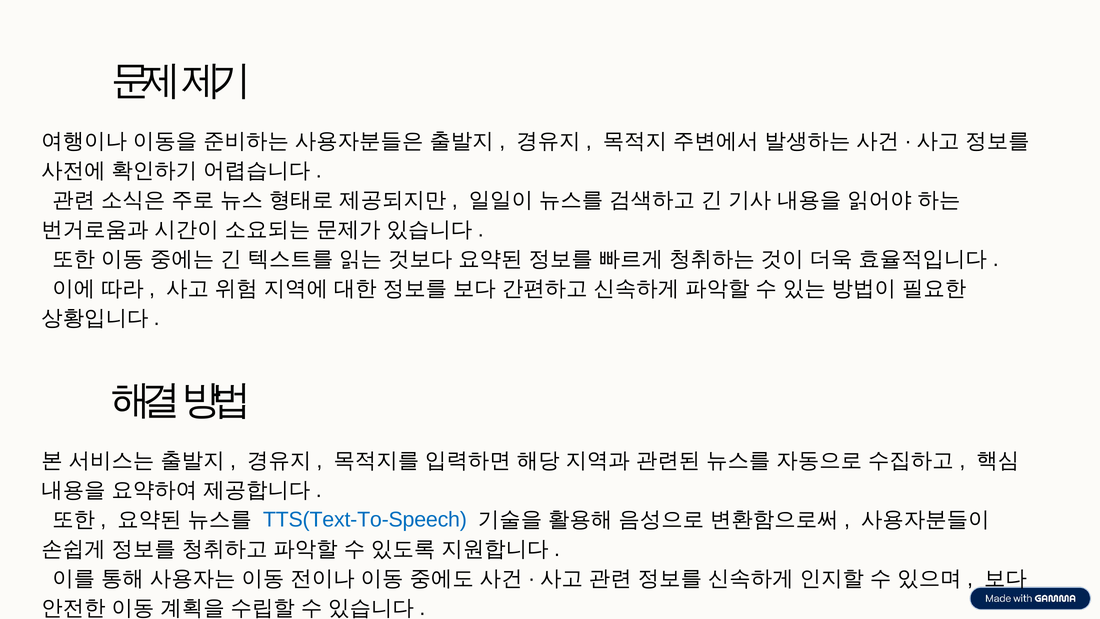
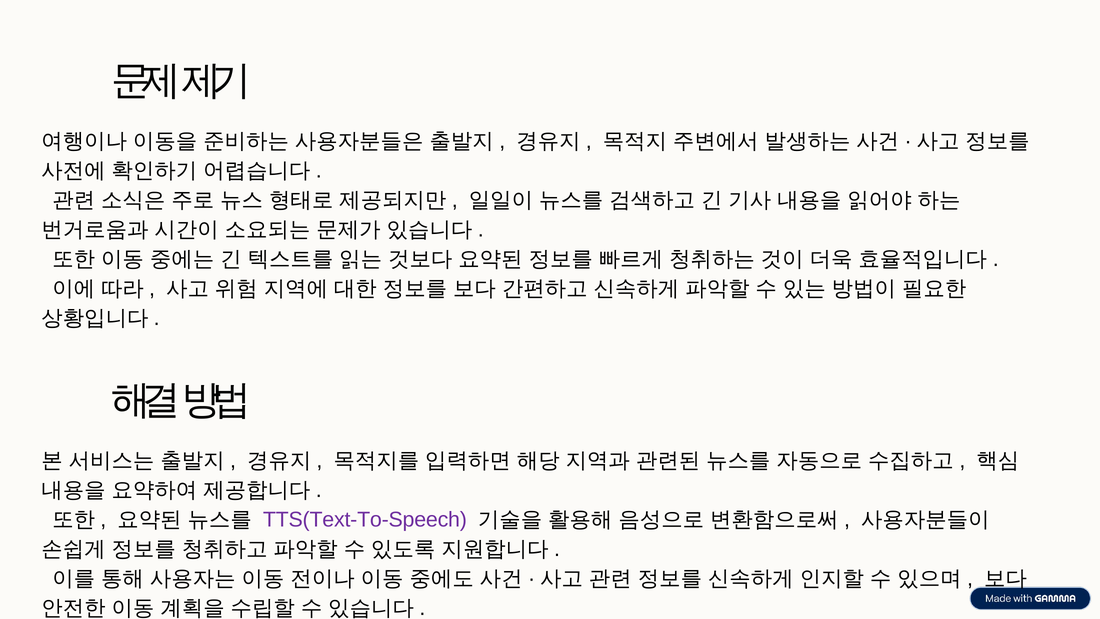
TTS(Text-To-Speech colour: blue -> purple
